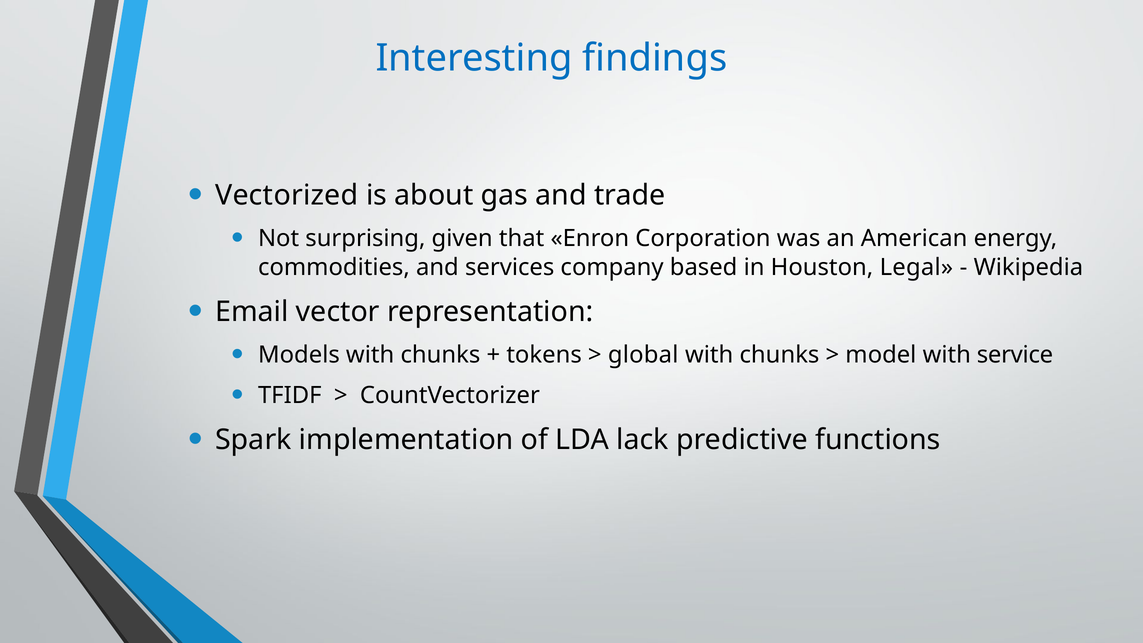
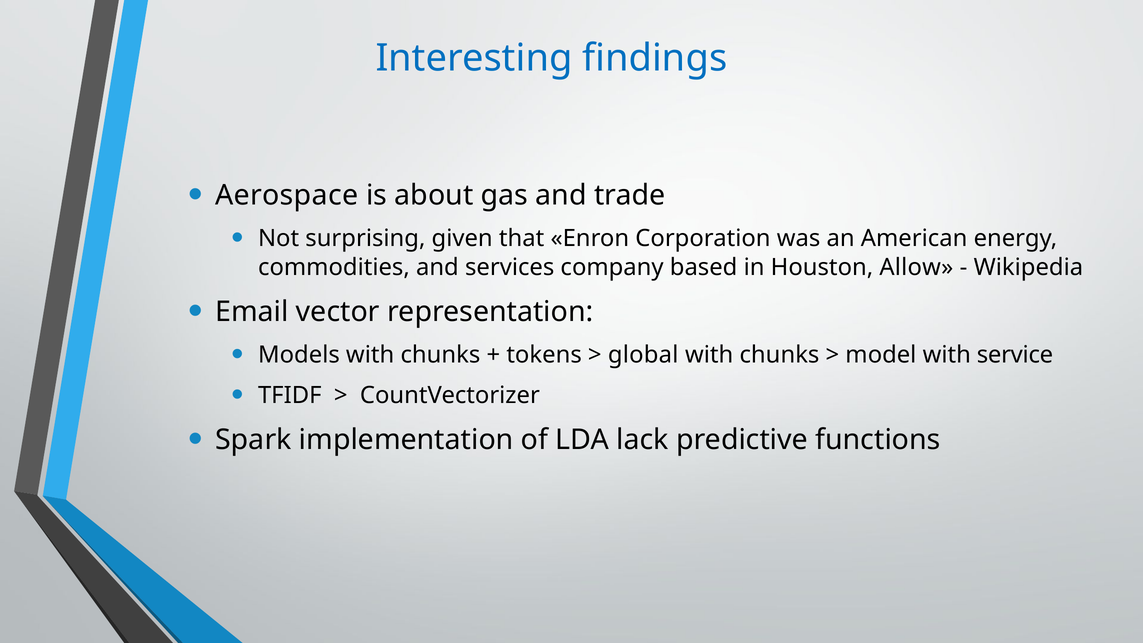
Vectorized: Vectorized -> Aerospace
Legal: Legal -> Allow
